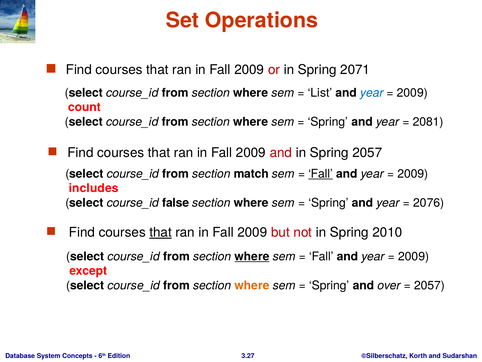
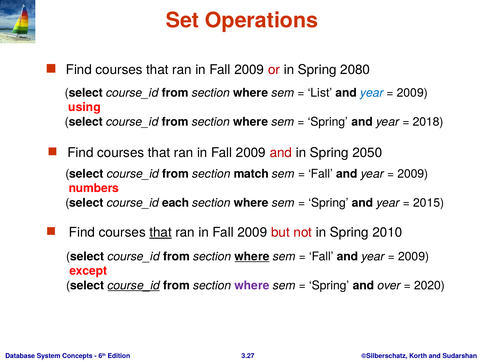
2071: 2071 -> 2080
count: count -> using
2081: 2081 -> 2018
Spring 2057: 2057 -> 2050
Fall at (321, 174) underline: present -> none
includes: includes -> numbers
false: false -> each
2076: 2076 -> 2015
course_id at (134, 285) underline: none -> present
where at (252, 285) colour: orange -> purple
2057 at (430, 285): 2057 -> 2020
